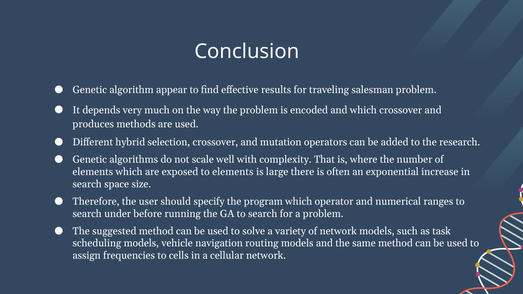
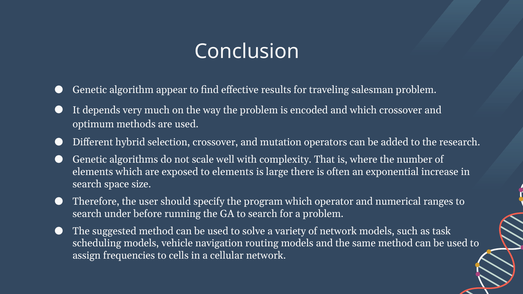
produces: produces -> optimum
